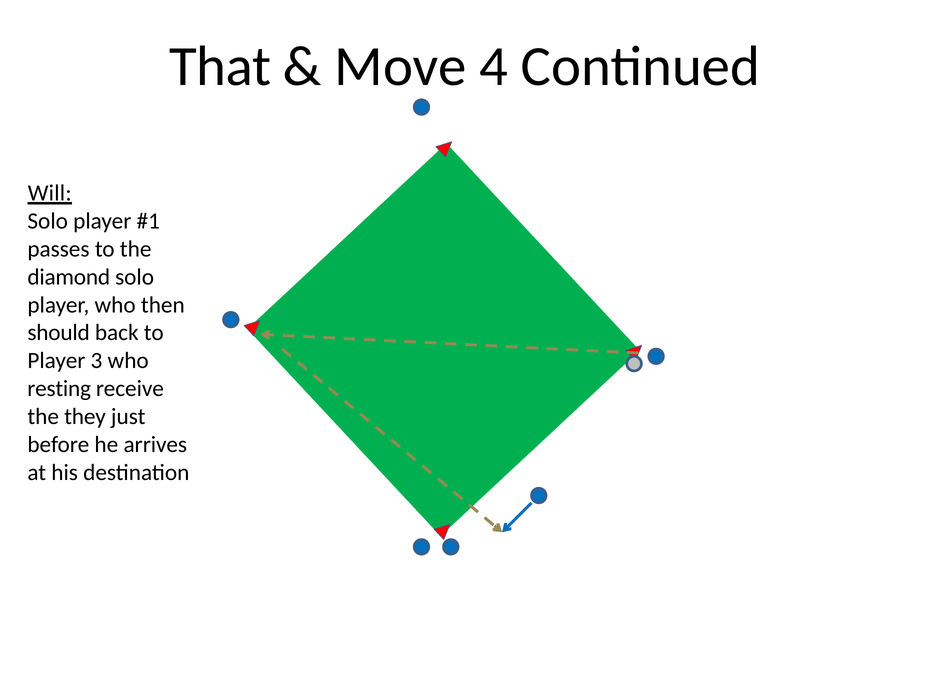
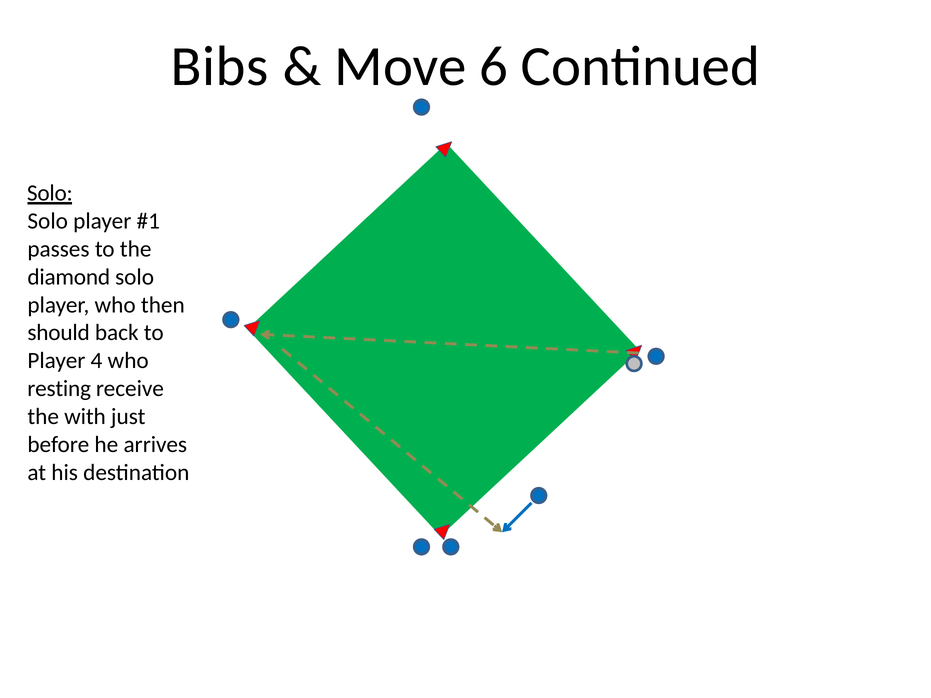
That: That -> Bibs
4: 4 -> 6
Will at (50, 193): Will -> Solo
3: 3 -> 4
they: they -> with
